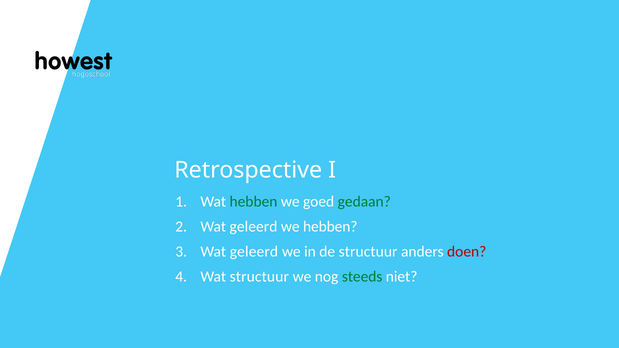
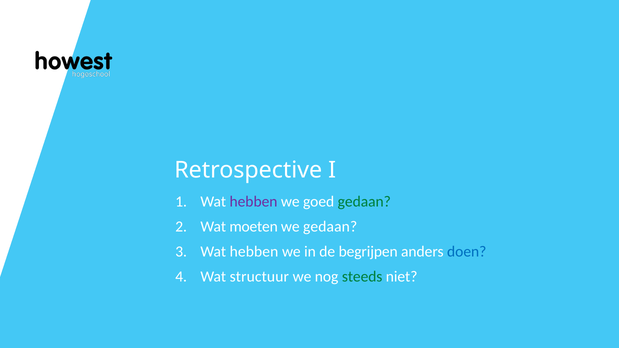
hebben at (253, 202) colour: green -> purple
geleerd at (253, 227): geleerd -> moeten
we hebben: hebben -> gedaan
geleerd at (254, 252): geleerd -> hebben
de structuur: structuur -> begrijpen
doen colour: red -> blue
